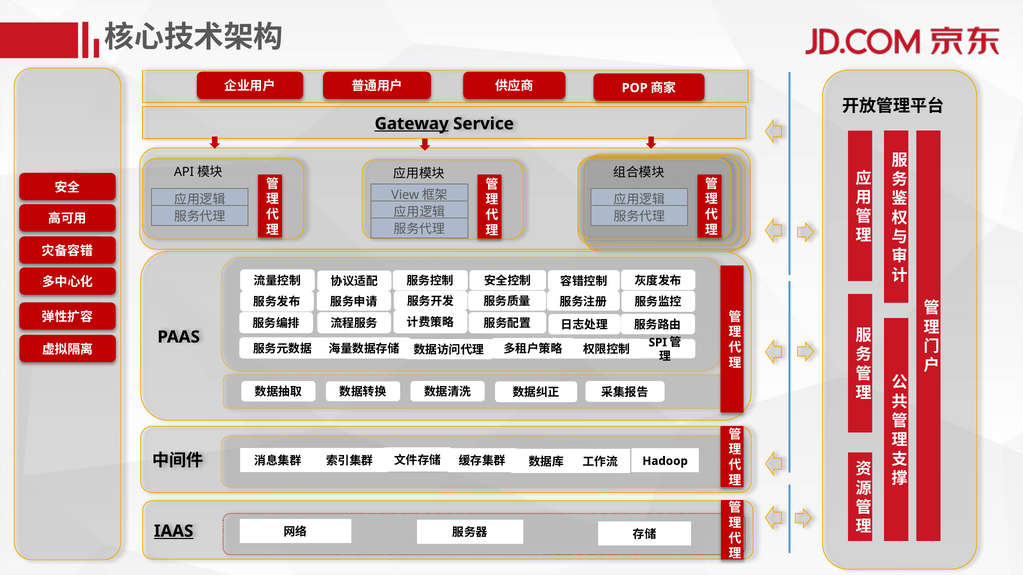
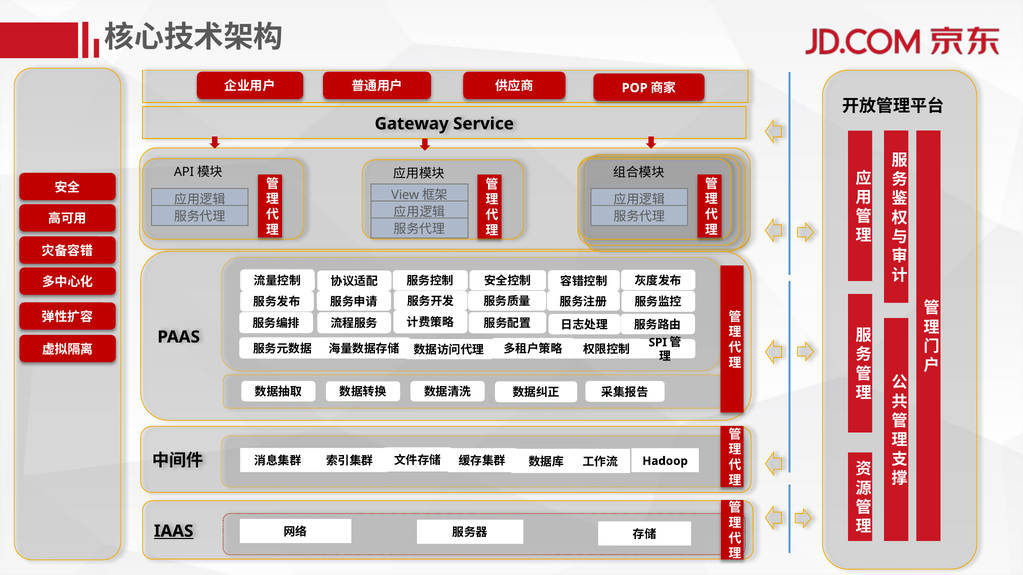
Gateway underline: present -> none
